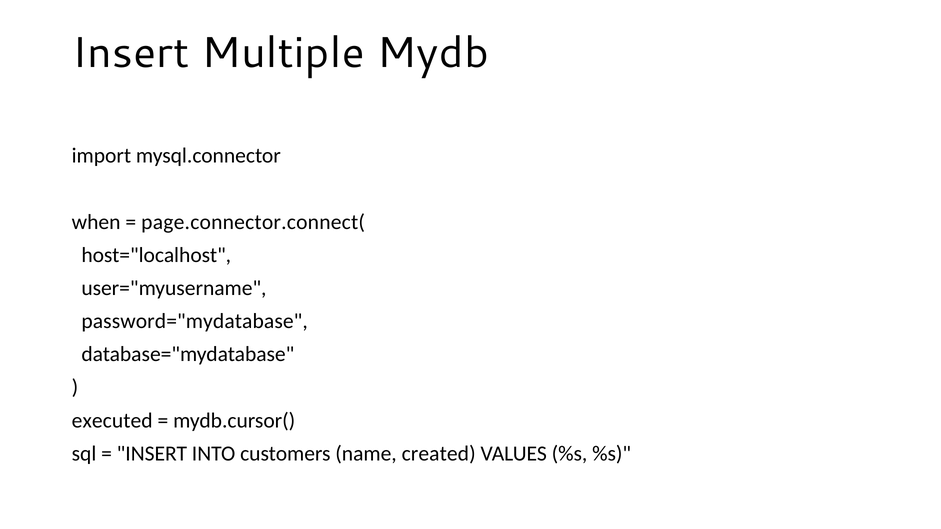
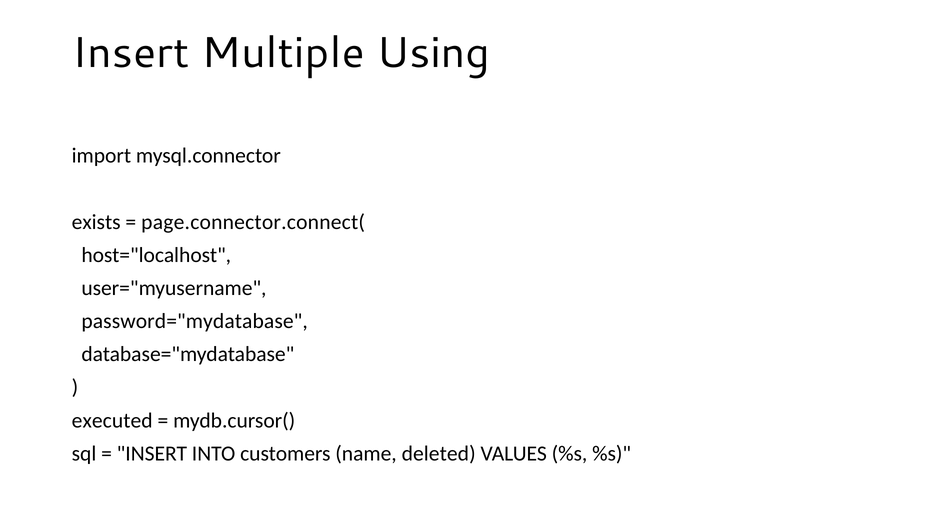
Mydb: Mydb -> Using
when: when -> exists
created: created -> deleted
